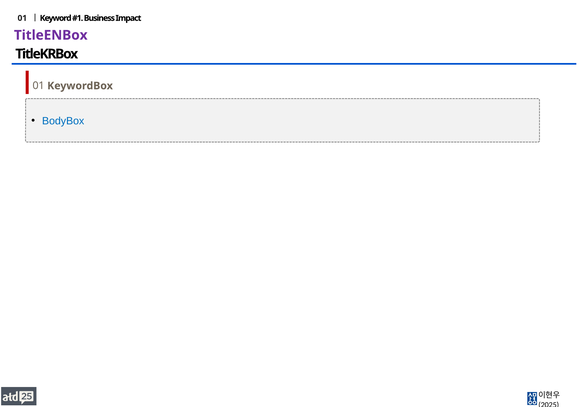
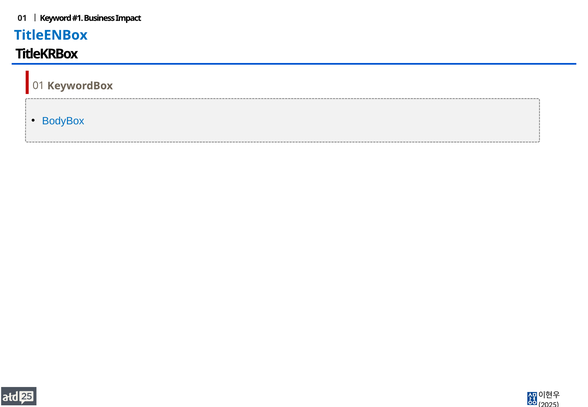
TitleENBox colour: purple -> blue
